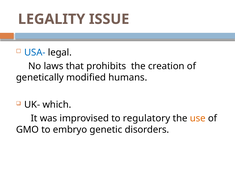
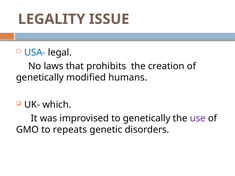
to regulatory: regulatory -> genetically
use colour: orange -> purple
embryo: embryo -> repeats
